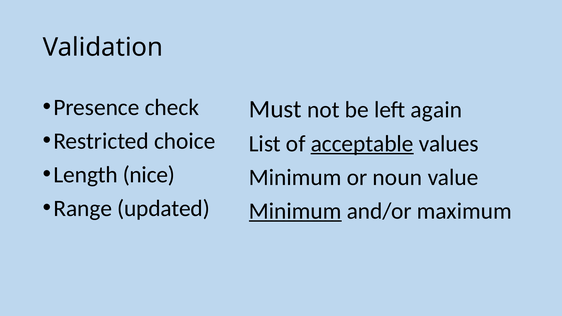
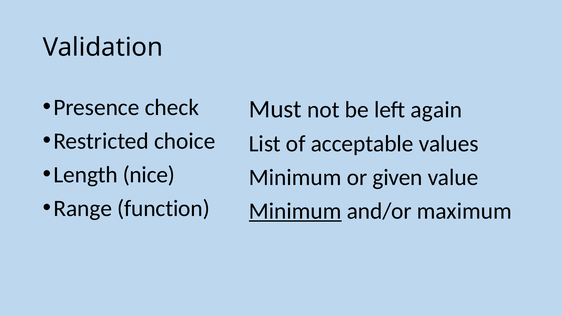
acceptable underline: present -> none
noun: noun -> given
updated: updated -> function
